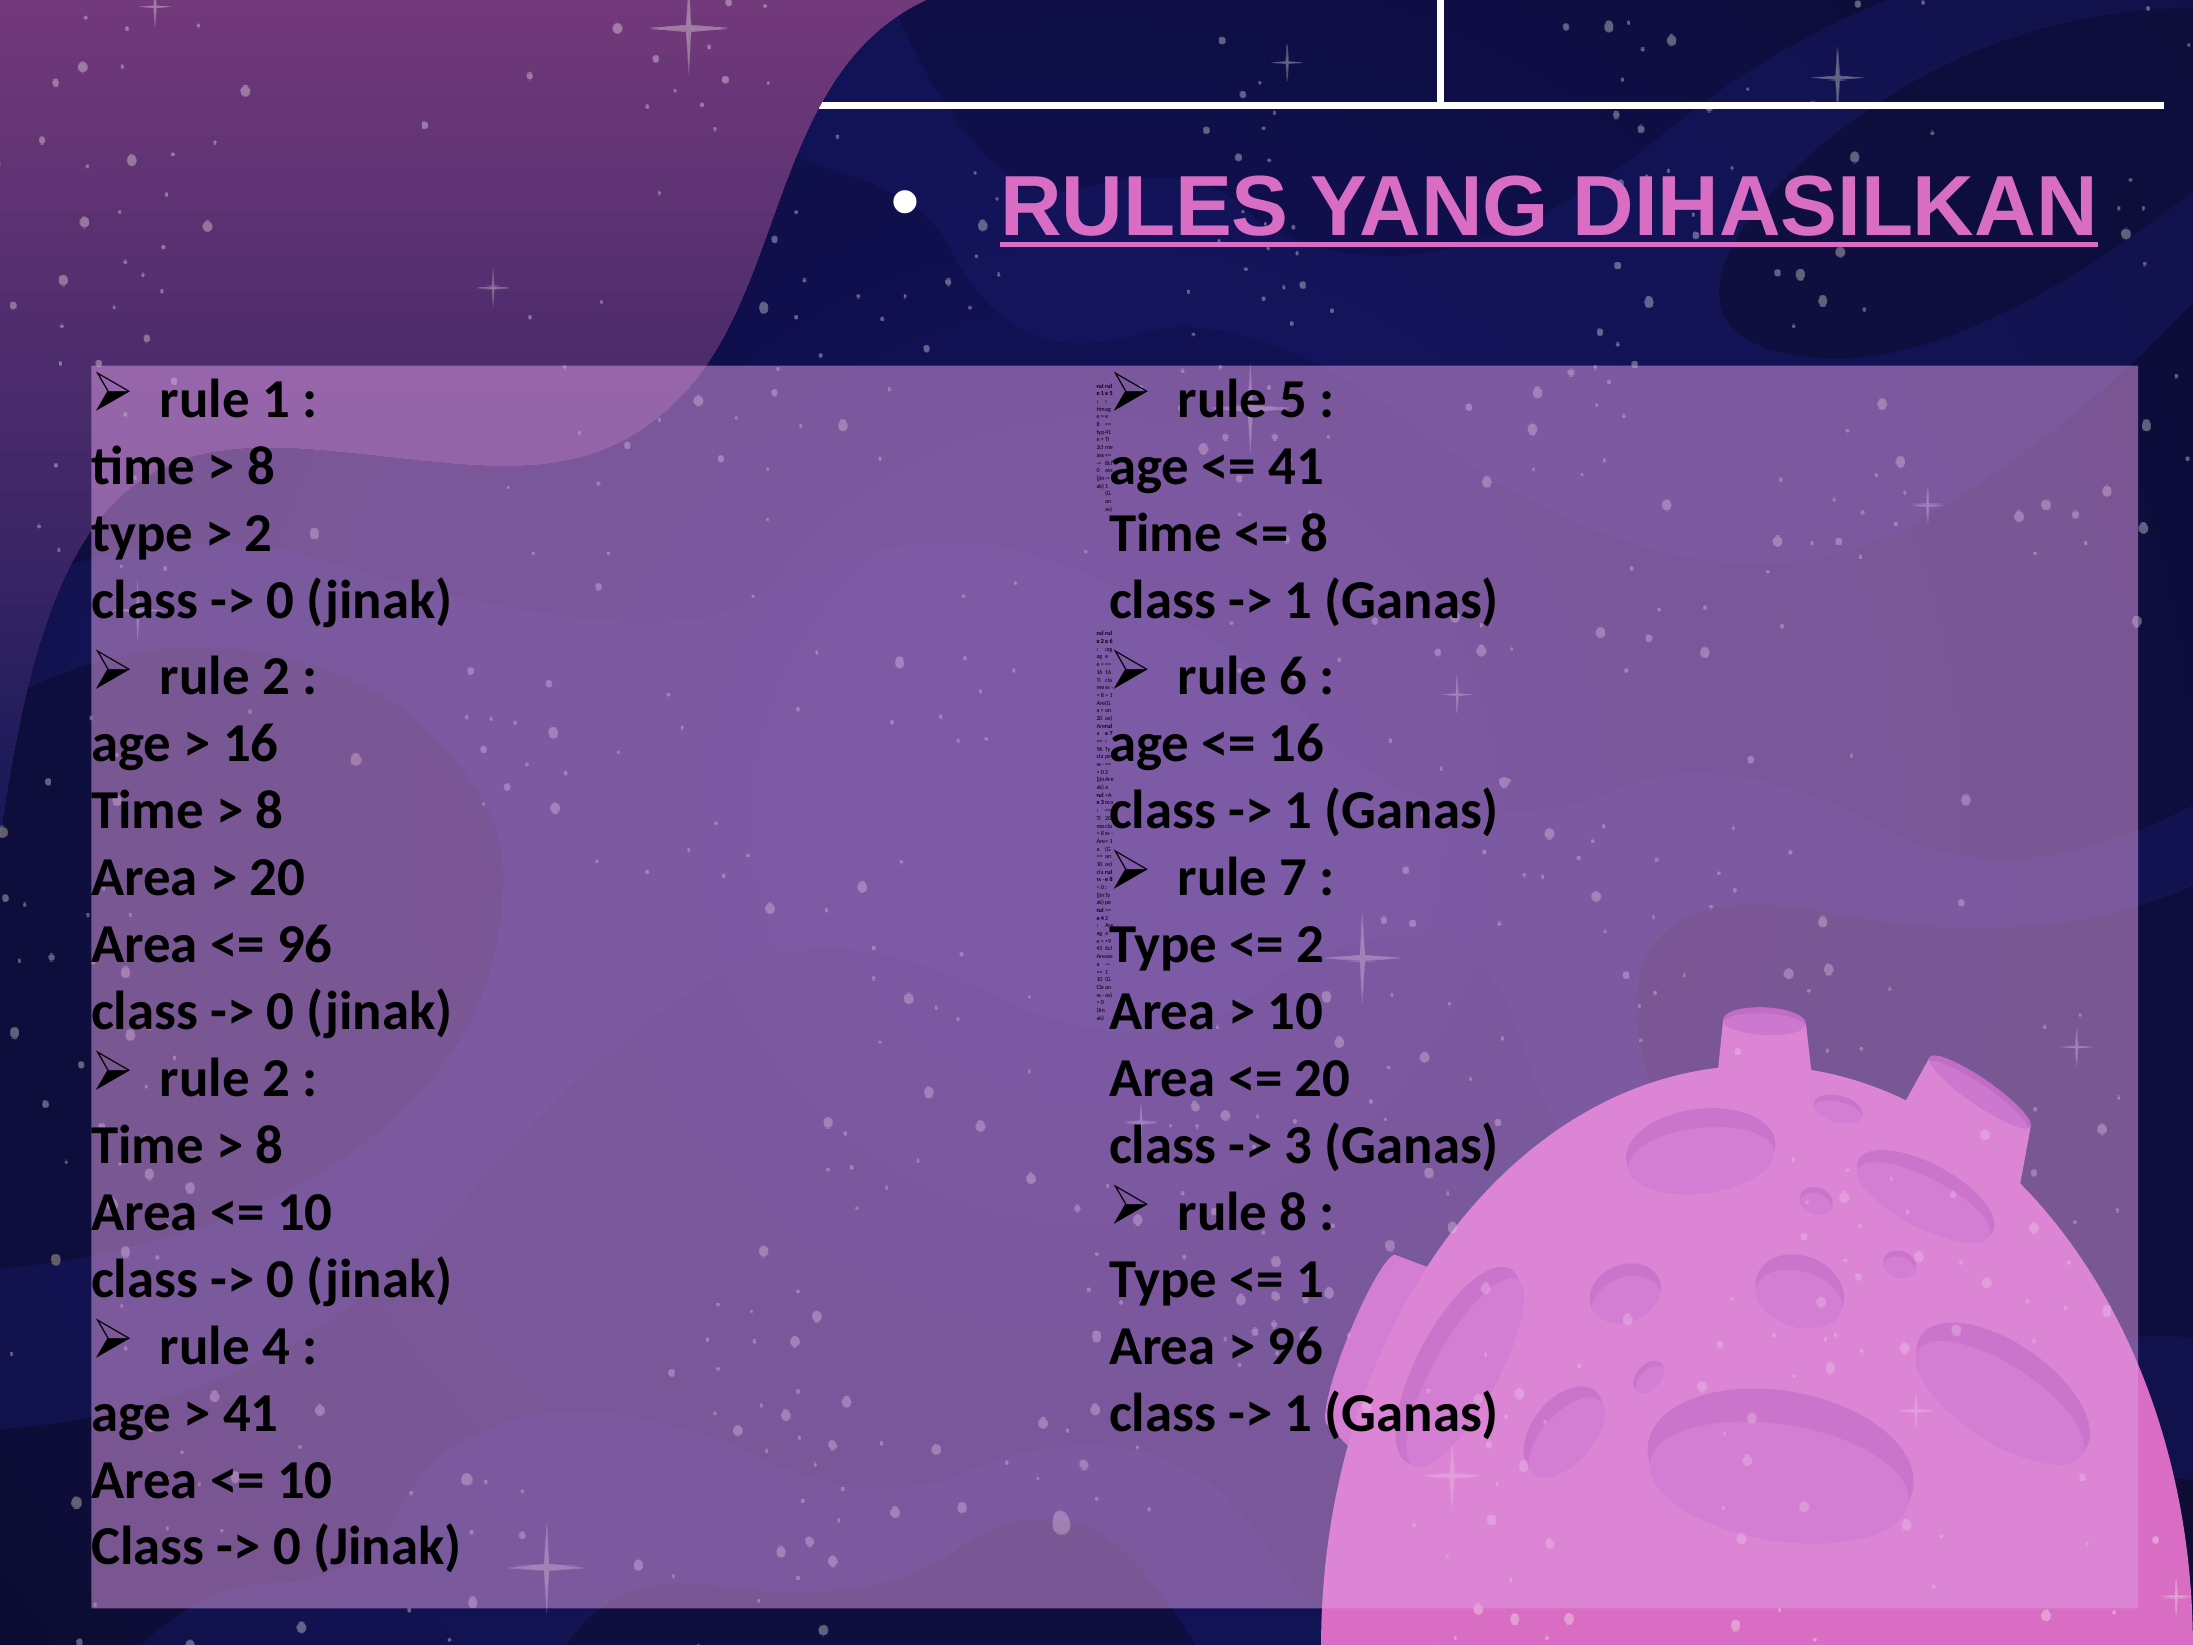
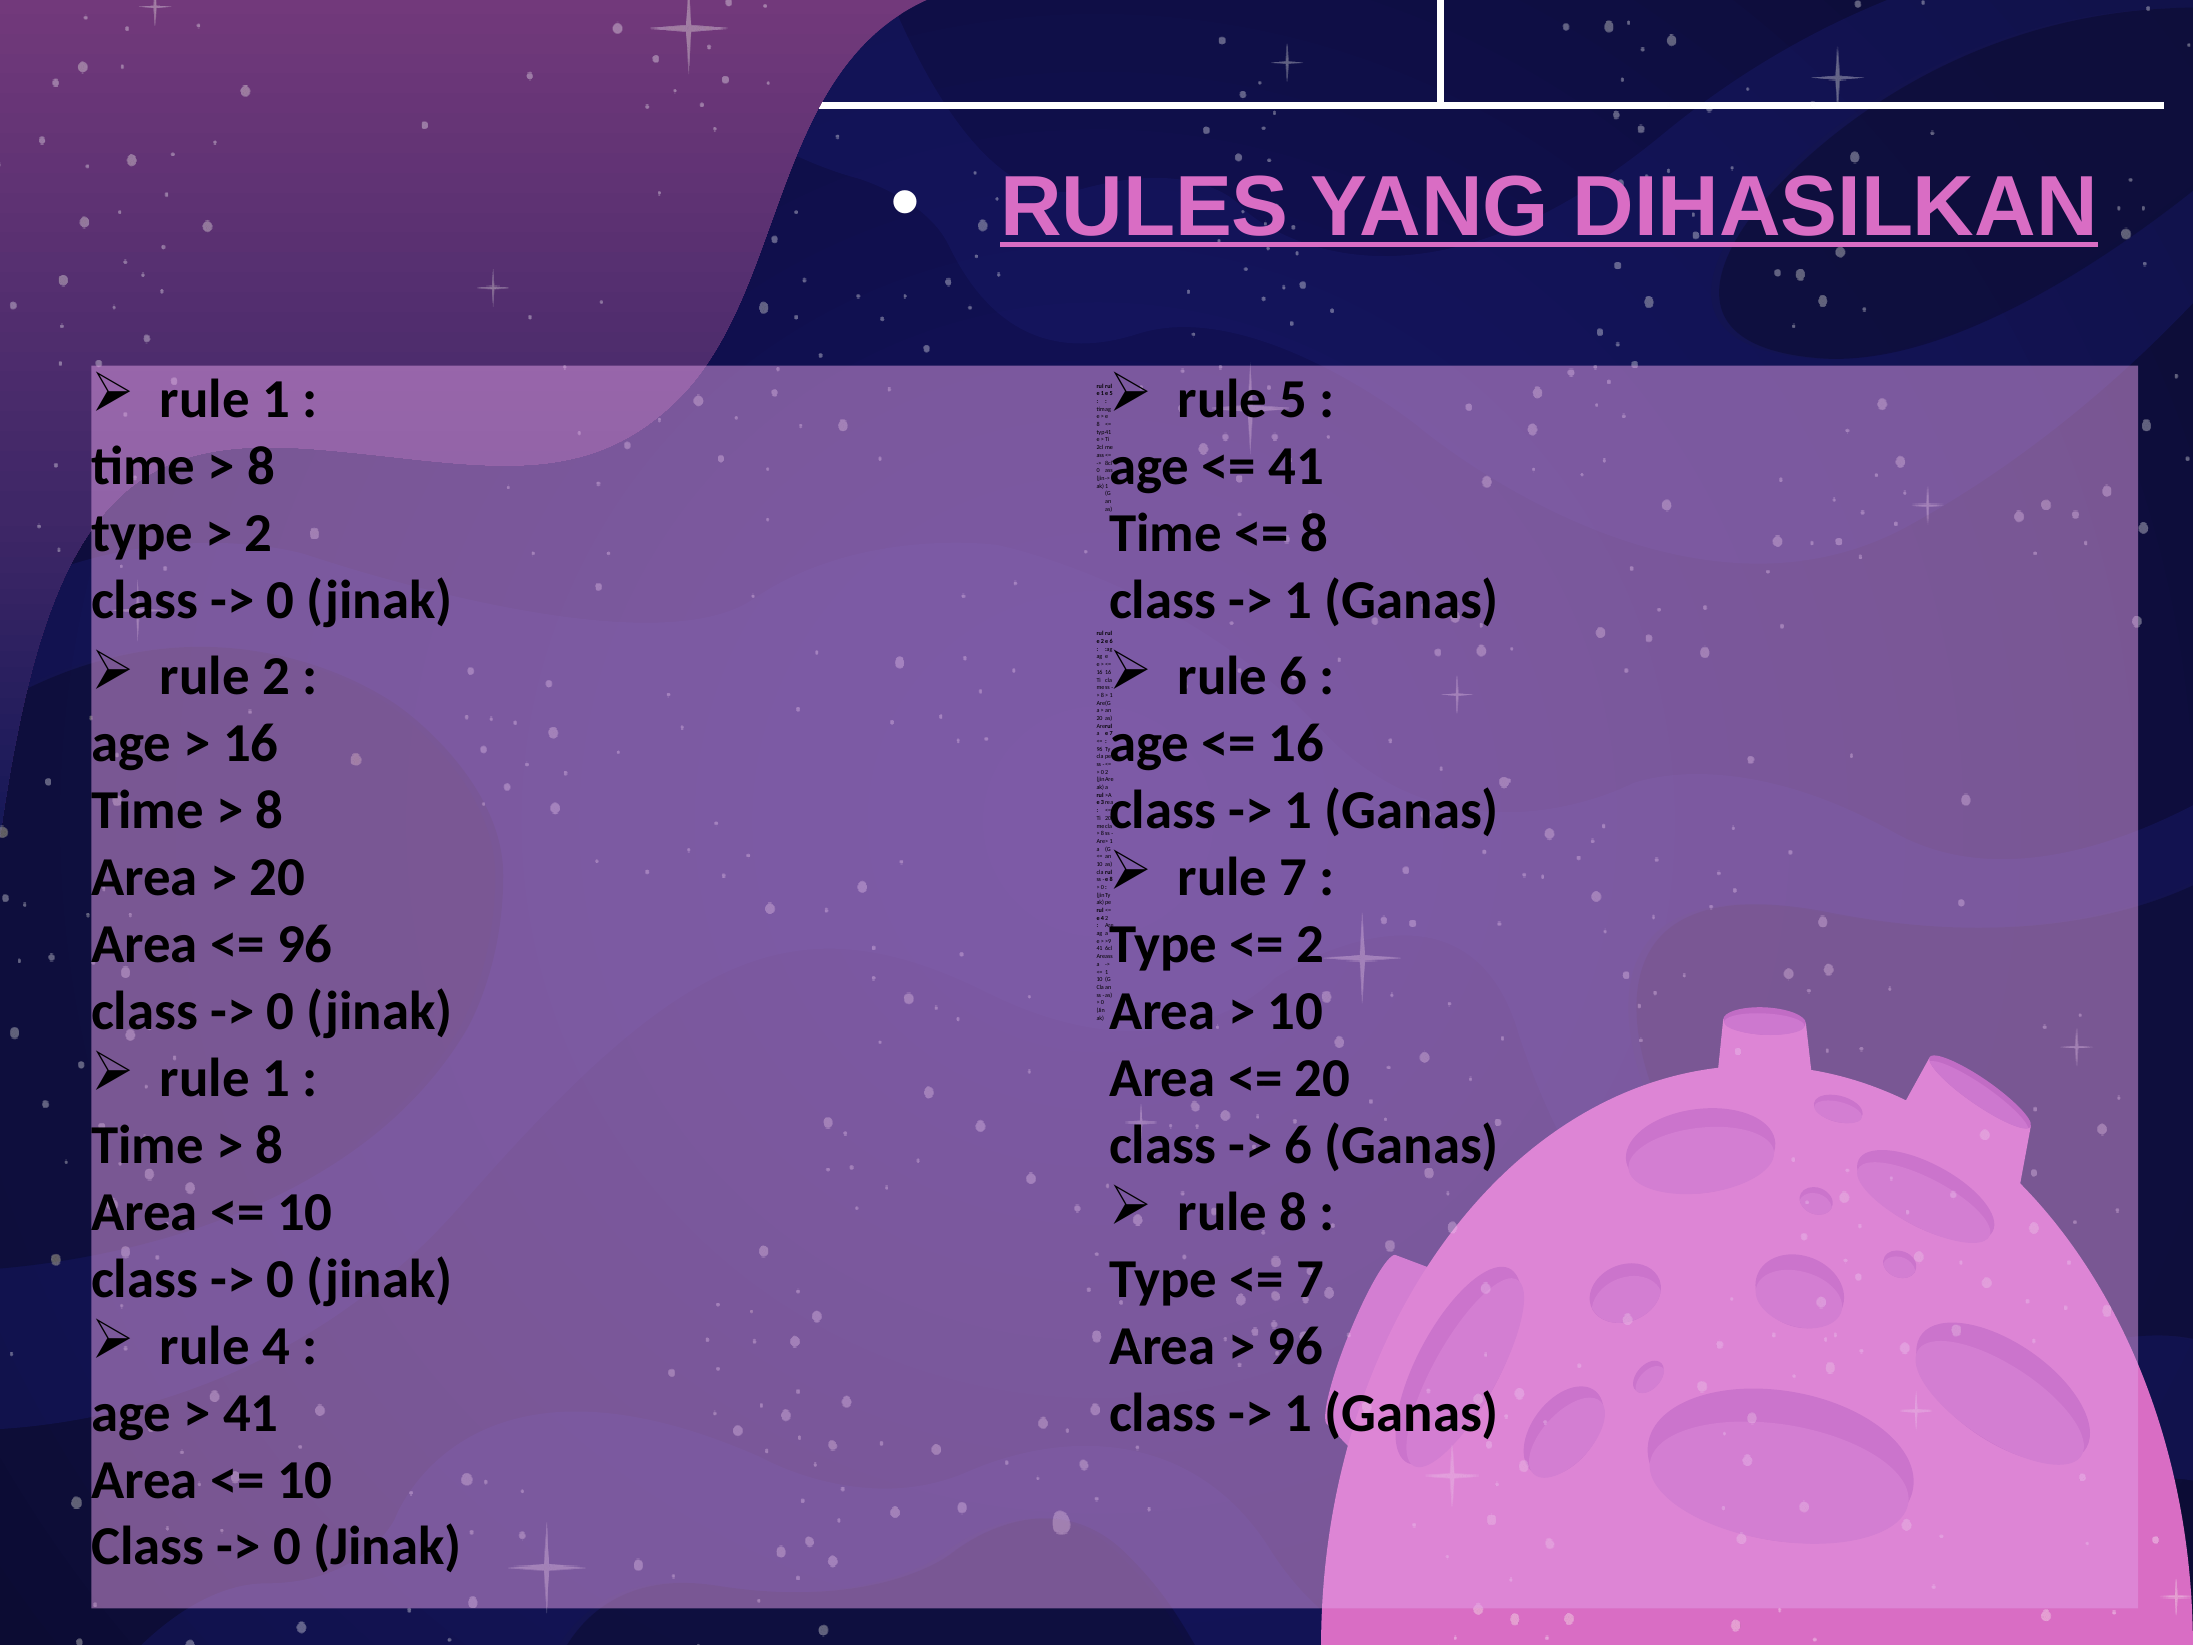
2 at (276, 1078): 2 -> 1
3 at (1298, 1145): 3 -> 6
1 at (1310, 1279): 1 -> 7
